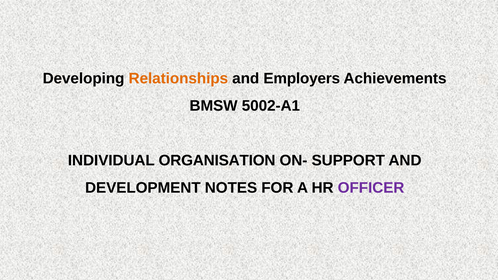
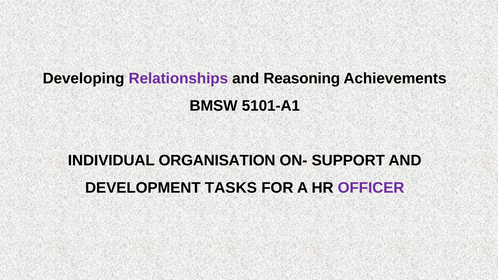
Relationships colour: orange -> purple
Employers: Employers -> Reasoning
5002-A1: 5002-A1 -> 5101-A1
NOTES: NOTES -> TASKS
